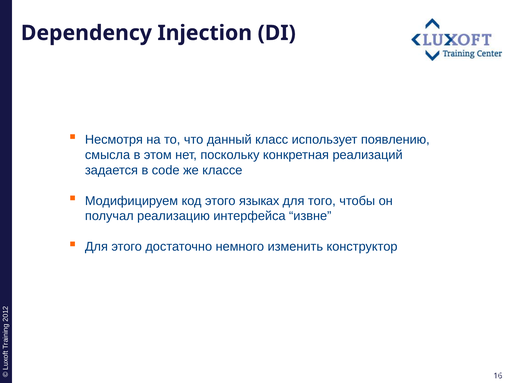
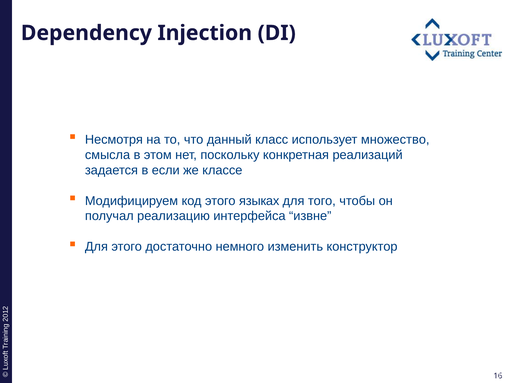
появлению: появлению -> множество
code: code -> если
